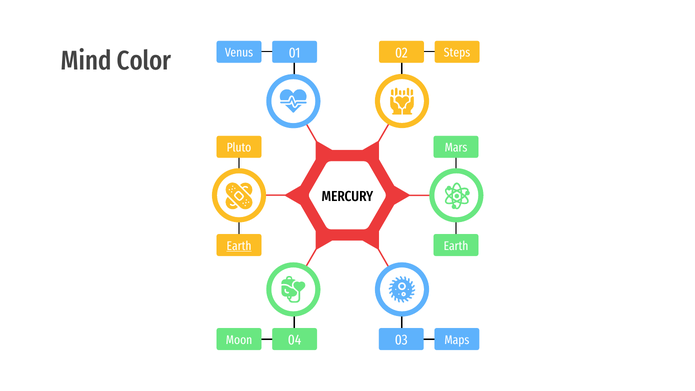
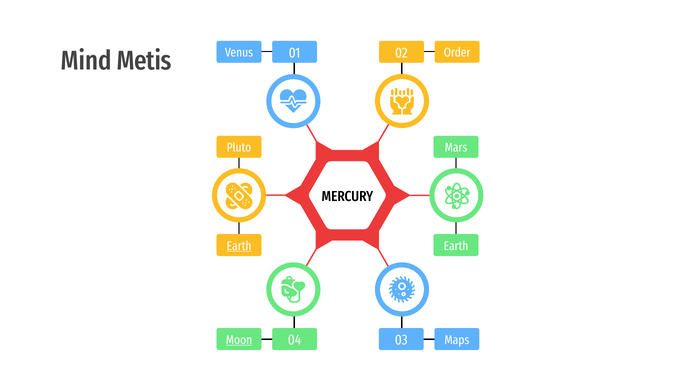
Steps: Steps -> Order
Color: Color -> Metis
Moon underline: none -> present
